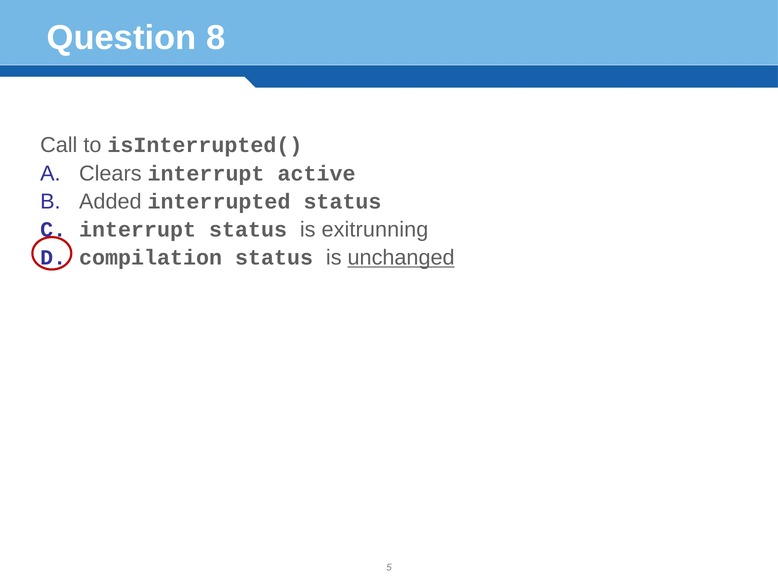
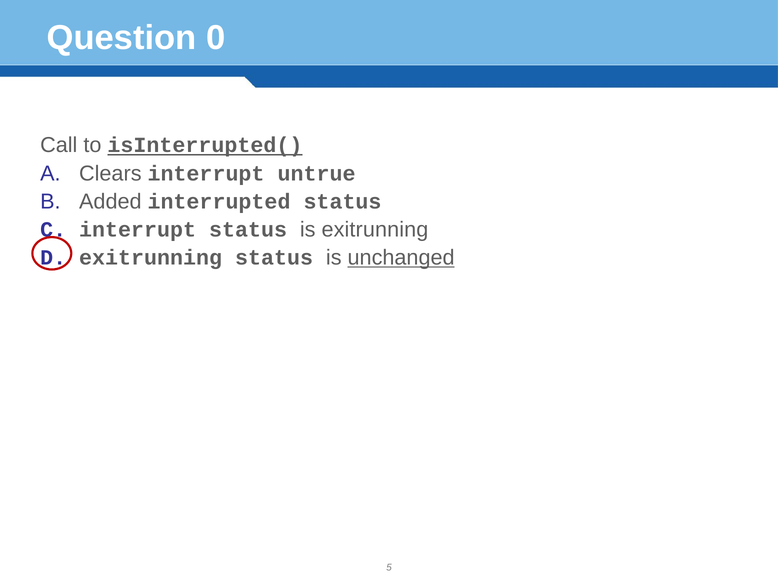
8: 8 -> 0
isInterrupted( underline: none -> present
active: active -> untrue
compilation at (151, 258): compilation -> exitrunning
